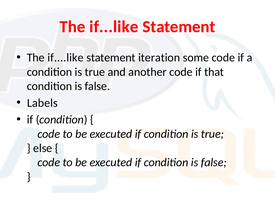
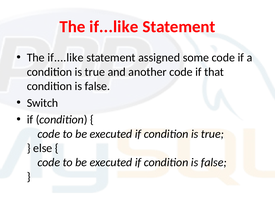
iteration: iteration -> assigned
Labels: Labels -> Switch
